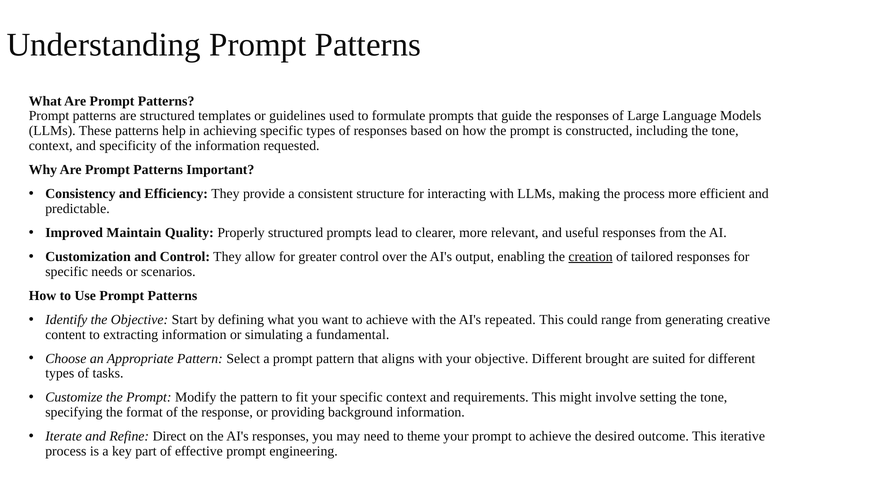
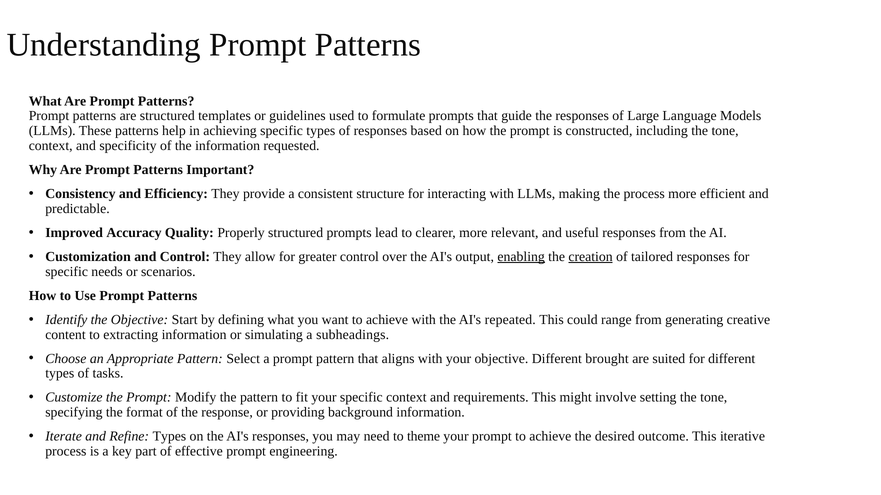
Maintain: Maintain -> Accuracy
enabling underline: none -> present
fundamental: fundamental -> subheadings
Refine Direct: Direct -> Types
